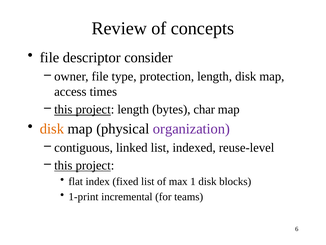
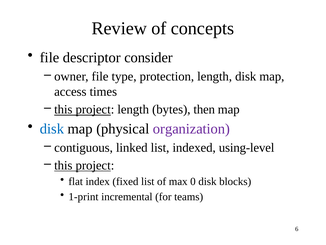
char: char -> then
disk at (52, 129) colour: orange -> blue
reuse-level: reuse-level -> using-level
1: 1 -> 0
